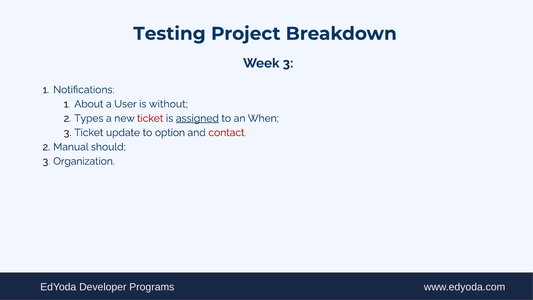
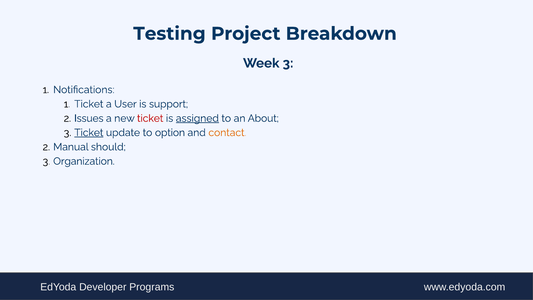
About at (89, 104): About -> Ticket
without: without -> support
Types: Types -> Issues
When: When -> About
Ticket at (89, 133) underline: none -> present
contact colour: red -> orange
